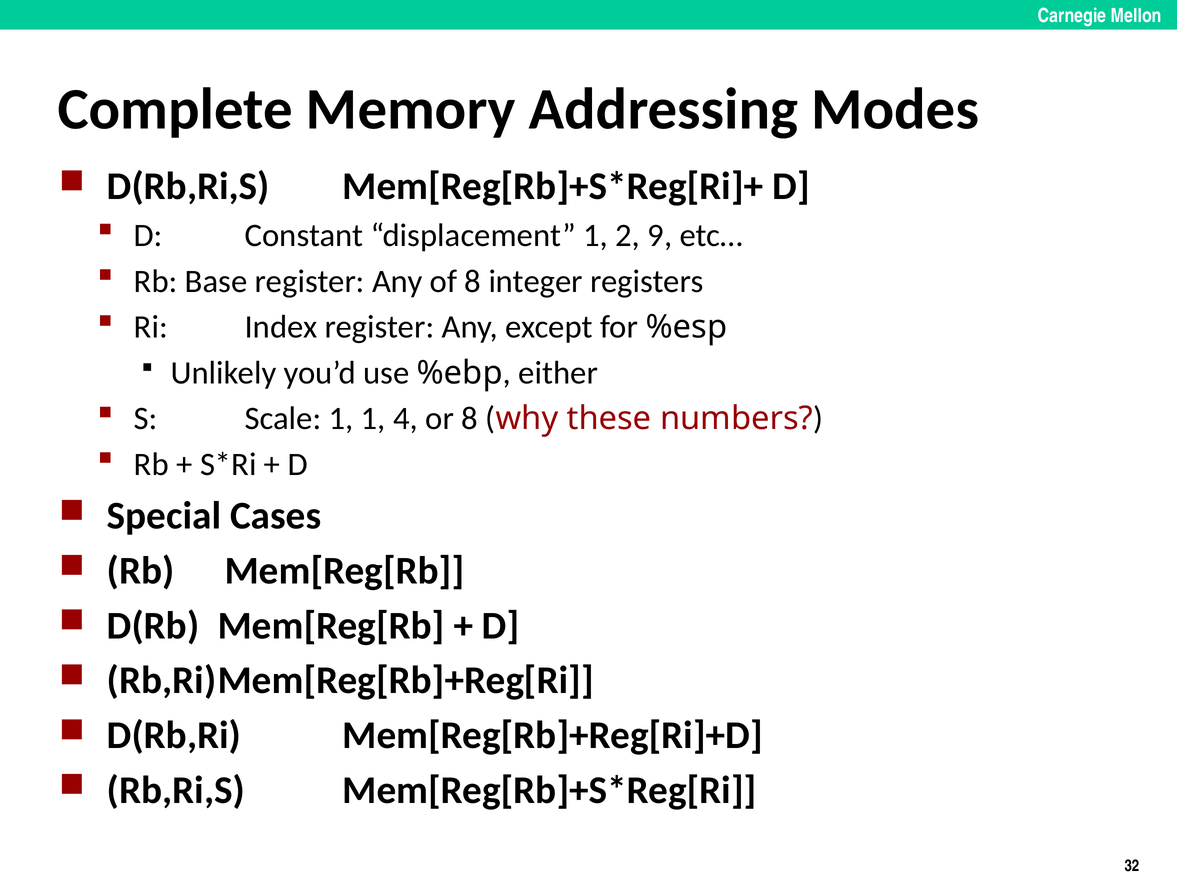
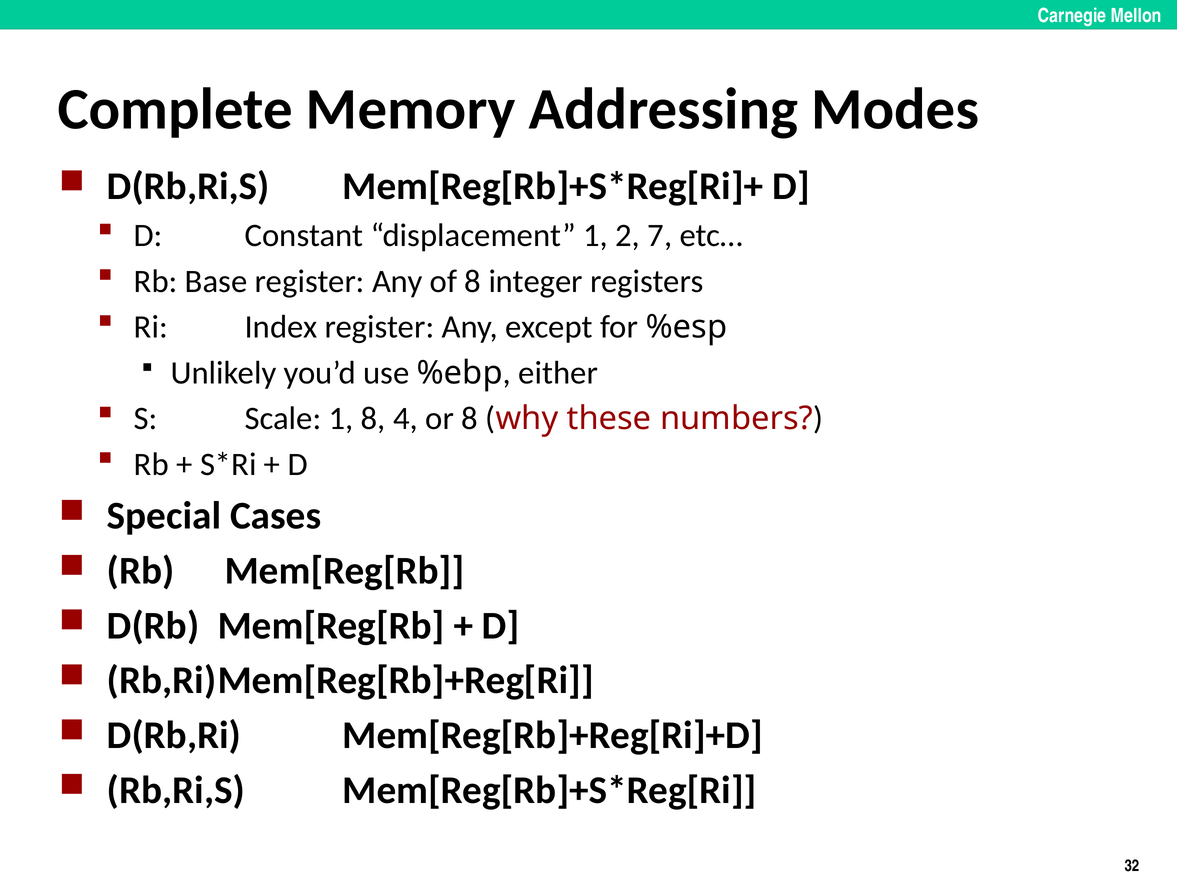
9: 9 -> 7
1 1: 1 -> 8
